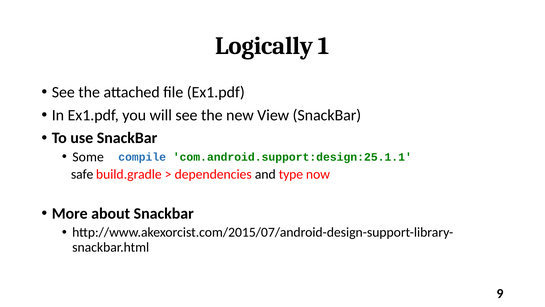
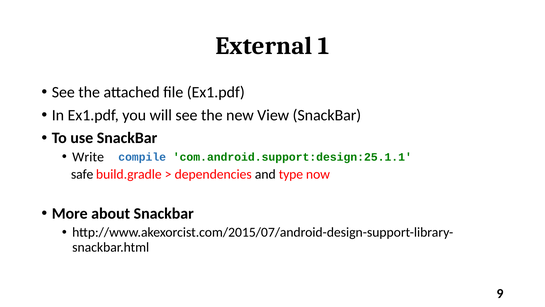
Logically: Logically -> External
Some: Some -> Write
